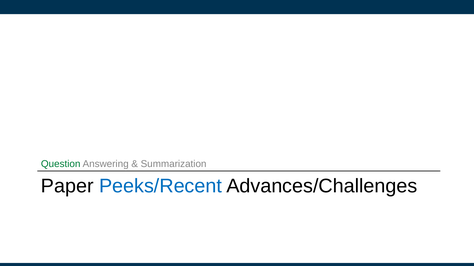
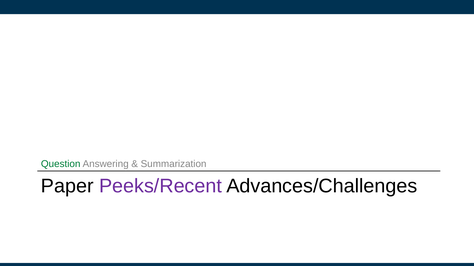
Peeks/Recent colour: blue -> purple
